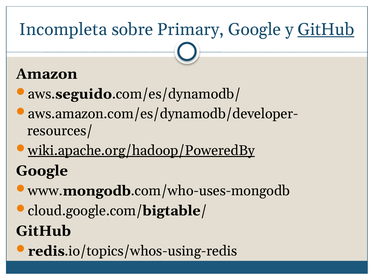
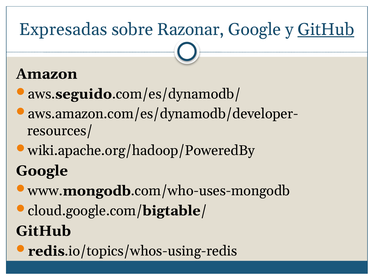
Incompleta: Incompleta -> Expresadas
Primary: Primary -> Razonar
wiki.apache.org/hadoop/PoweredBy underline: present -> none
